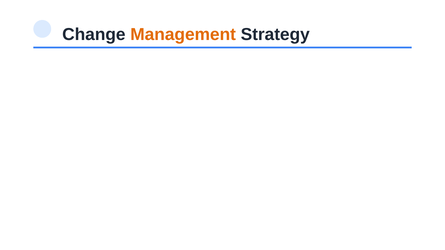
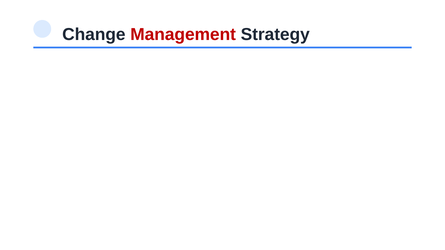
Management colour: orange -> red
